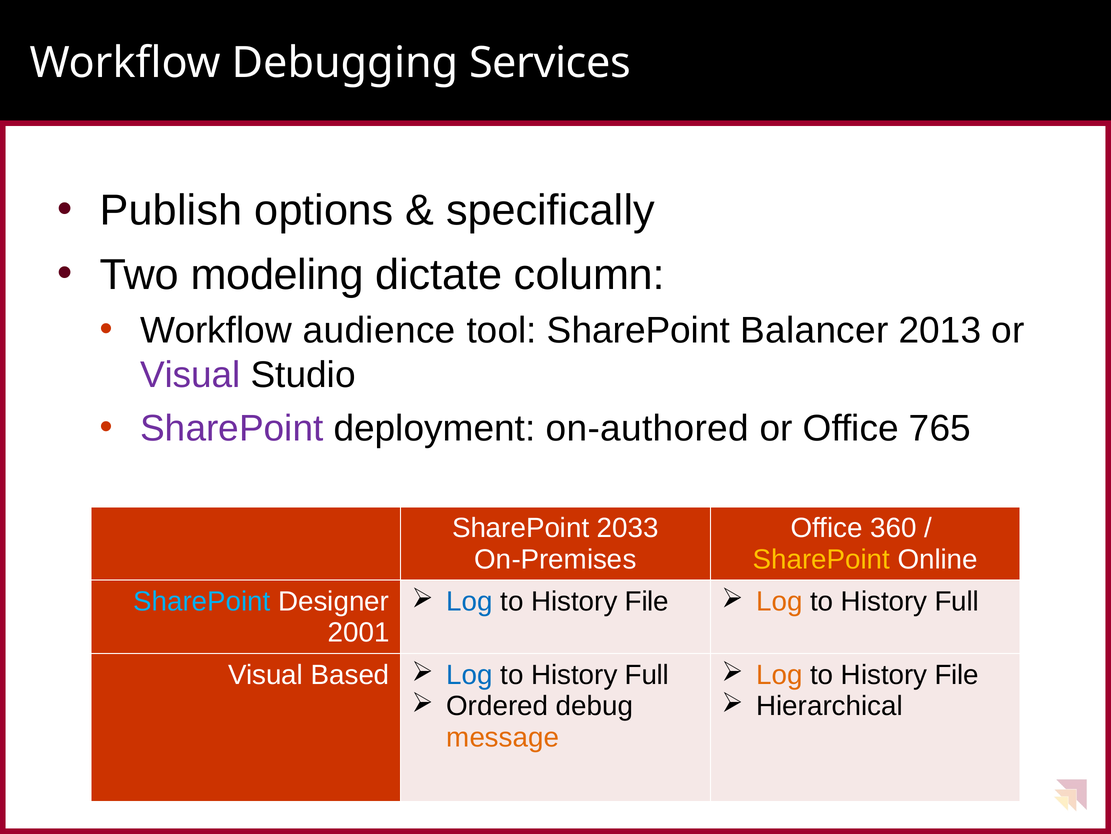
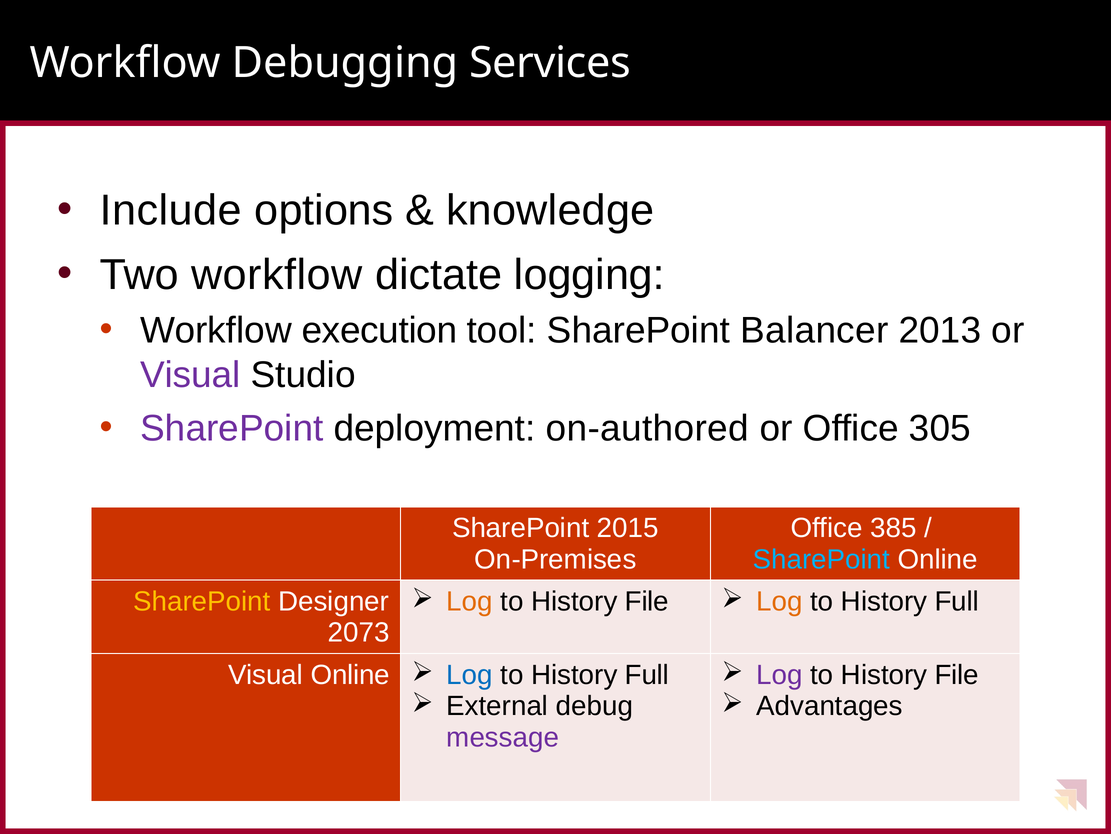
Publish: Publish -> Include
specifically: specifically -> knowledge
Two modeling: modeling -> workflow
column: column -> logging
audience: audience -> execution
765: 765 -> 305
2033: 2033 -> 2015
360: 360 -> 385
SharePoint at (821, 559) colour: yellow -> light blue
Log at (470, 601) colour: blue -> orange
SharePoint at (202, 601) colour: light blue -> yellow
2001: 2001 -> 2073
Log at (779, 674) colour: orange -> purple
Visual Based: Based -> Online
Ordered: Ordered -> External
Hierarchical: Hierarchical -> Advantages
message colour: orange -> purple
